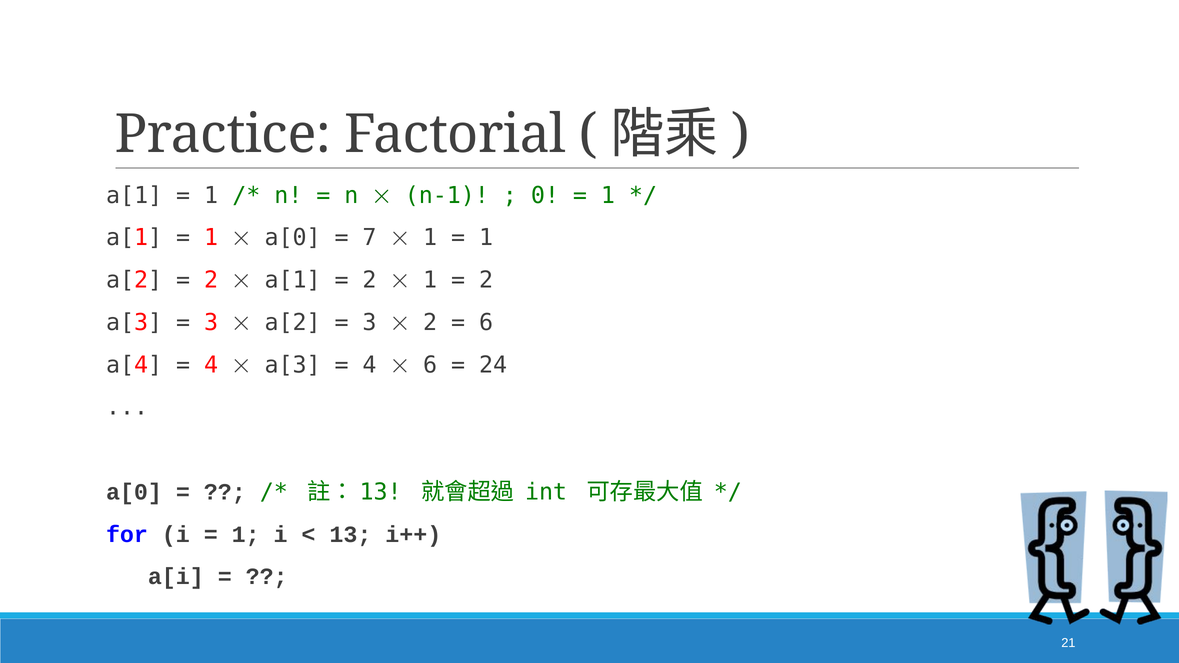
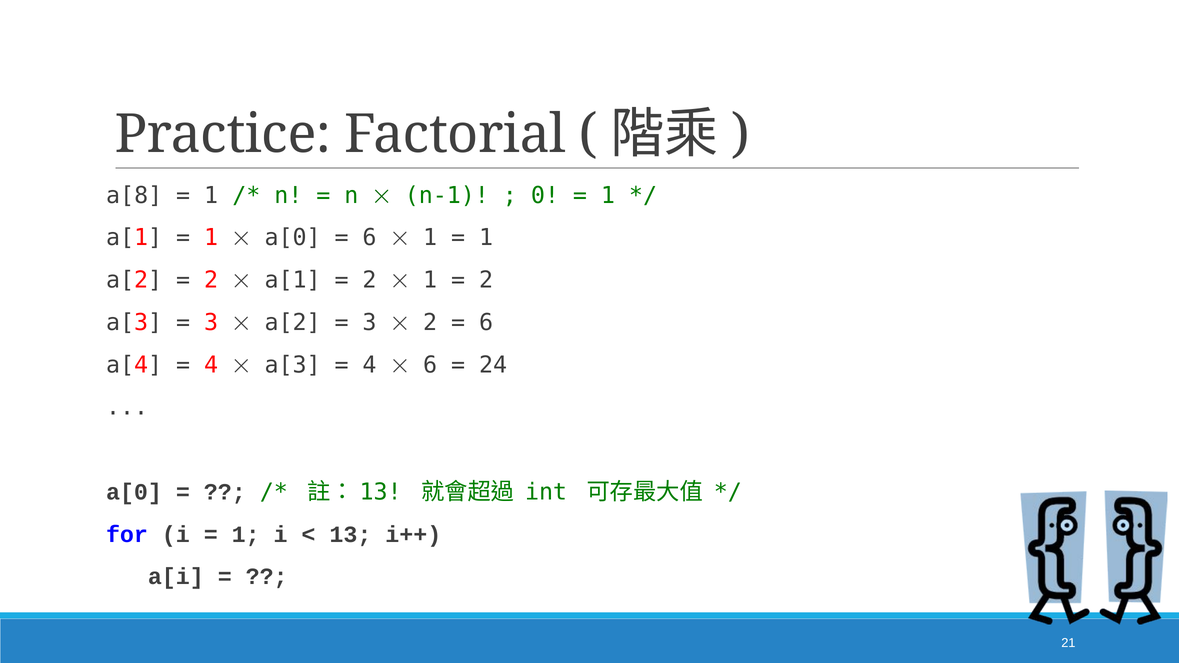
a[1 at (134, 195): a[1 -> a[8
7 at (370, 238): 7 -> 6
